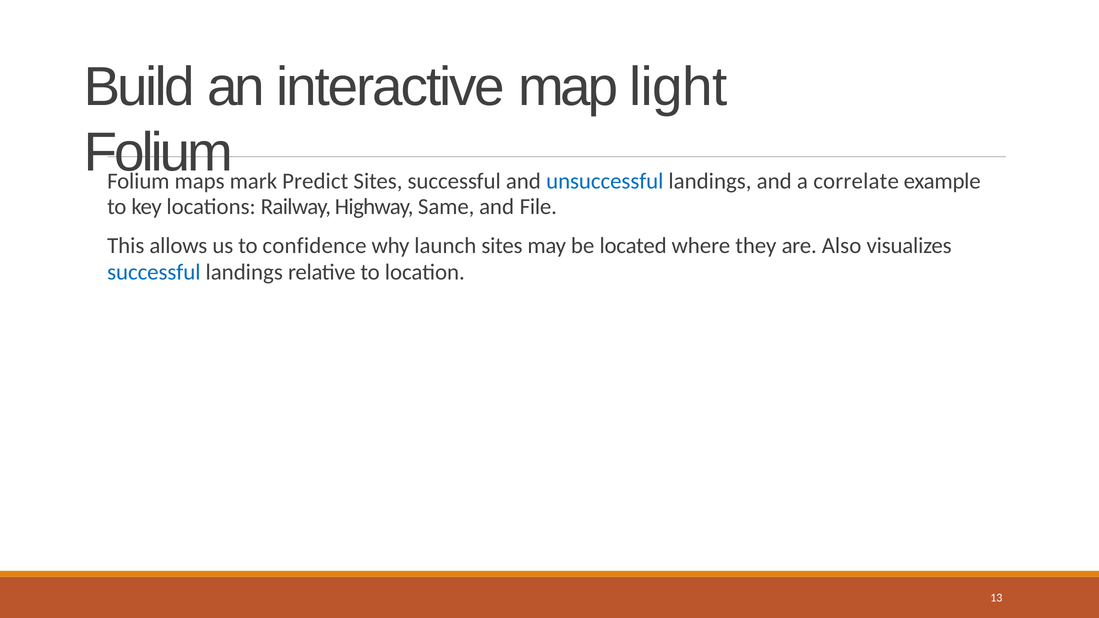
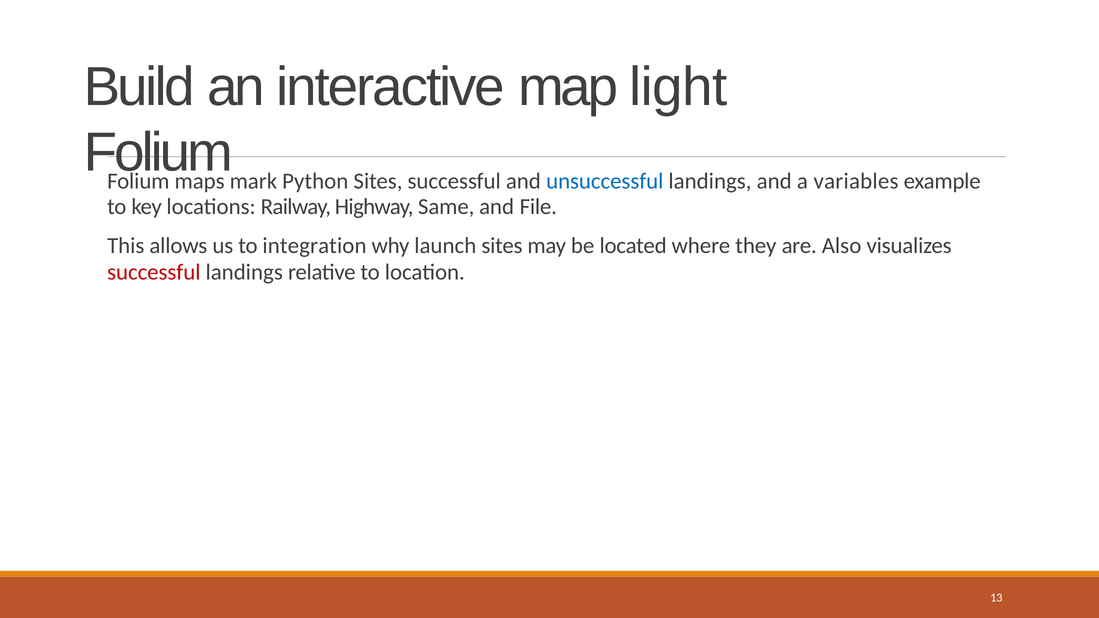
Predict: Predict -> Python
correlate: correlate -> variables
confidence: confidence -> integration
successful at (154, 272) colour: blue -> red
